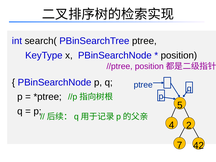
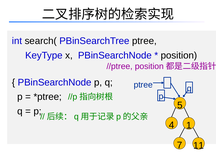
2: 2 -> 1
42: 42 -> 11
